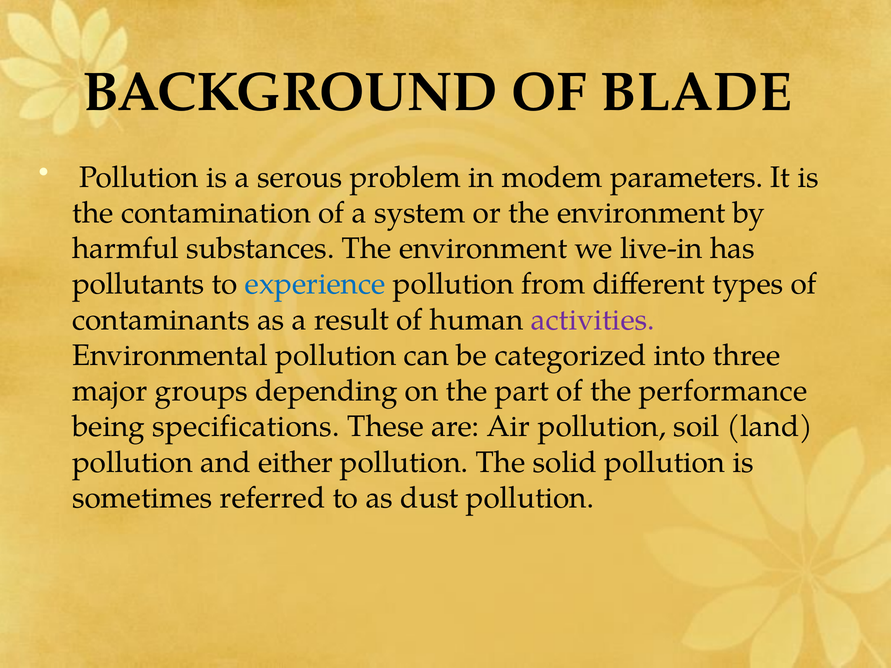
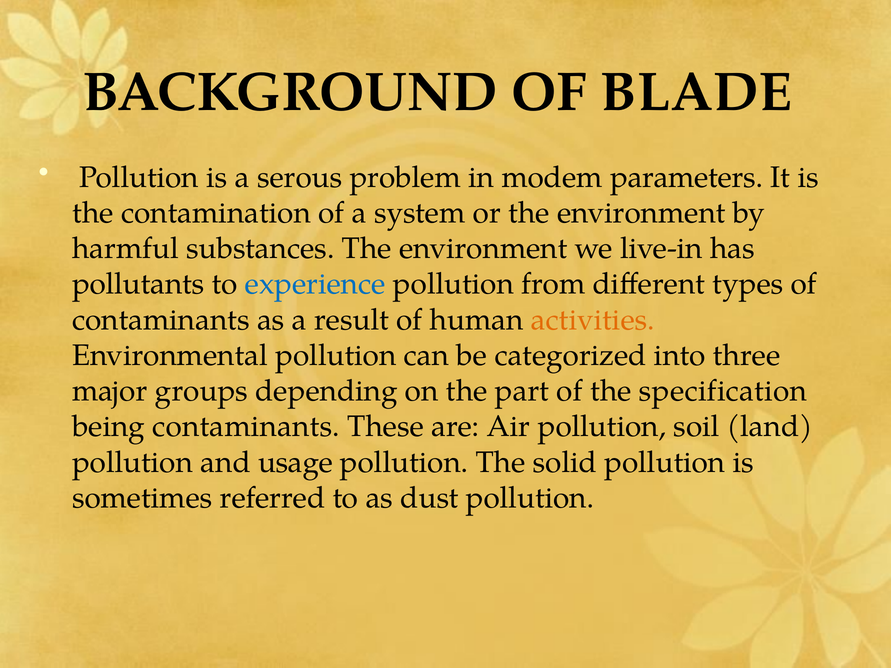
activities colour: purple -> orange
performance: performance -> specification
being specifications: specifications -> contaminants
either: either -> usage
